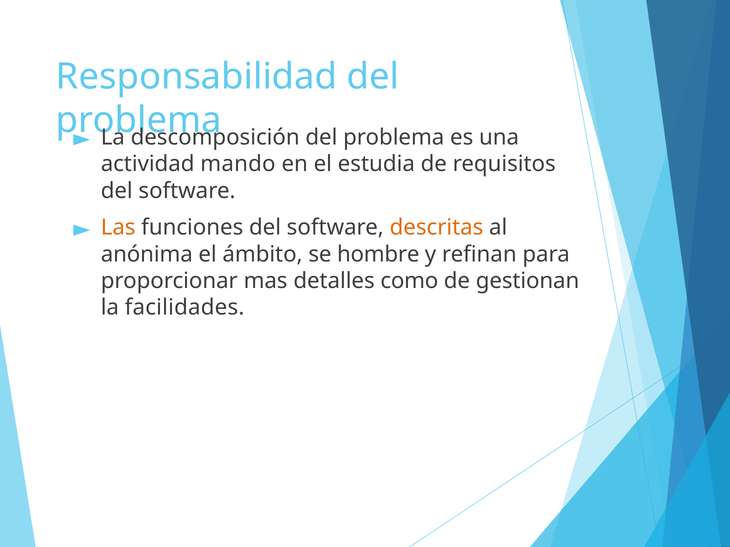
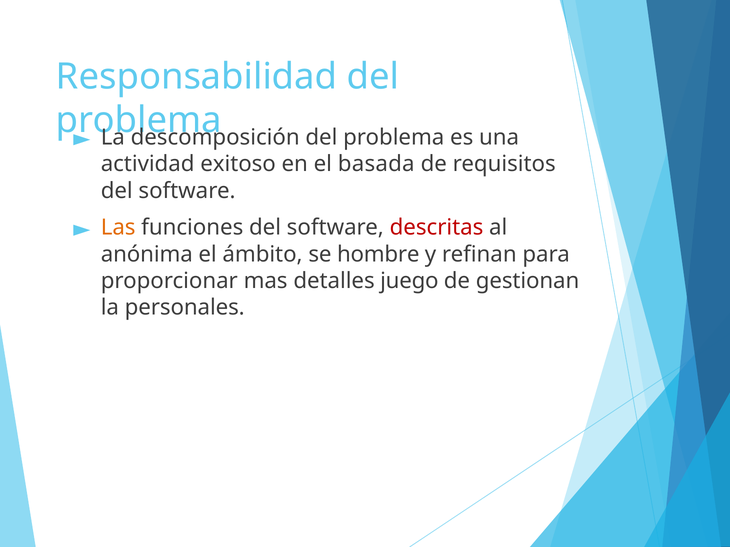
mando: mando -> exitoso
estudia: estudia -> basada
descritas colour: orange -> red
como: como -> juego
facilidades: facilidades -> personales
